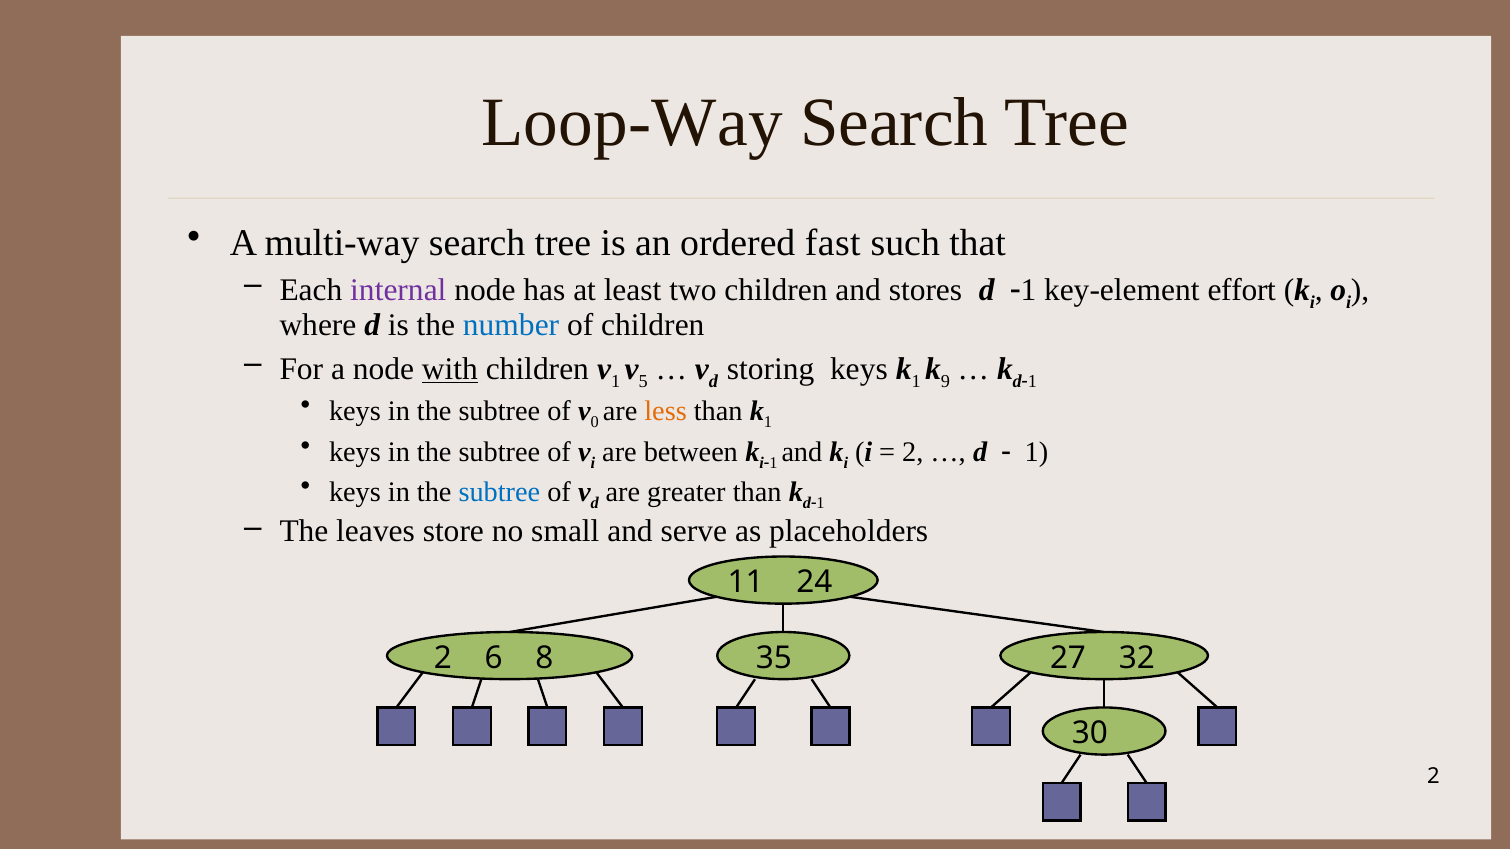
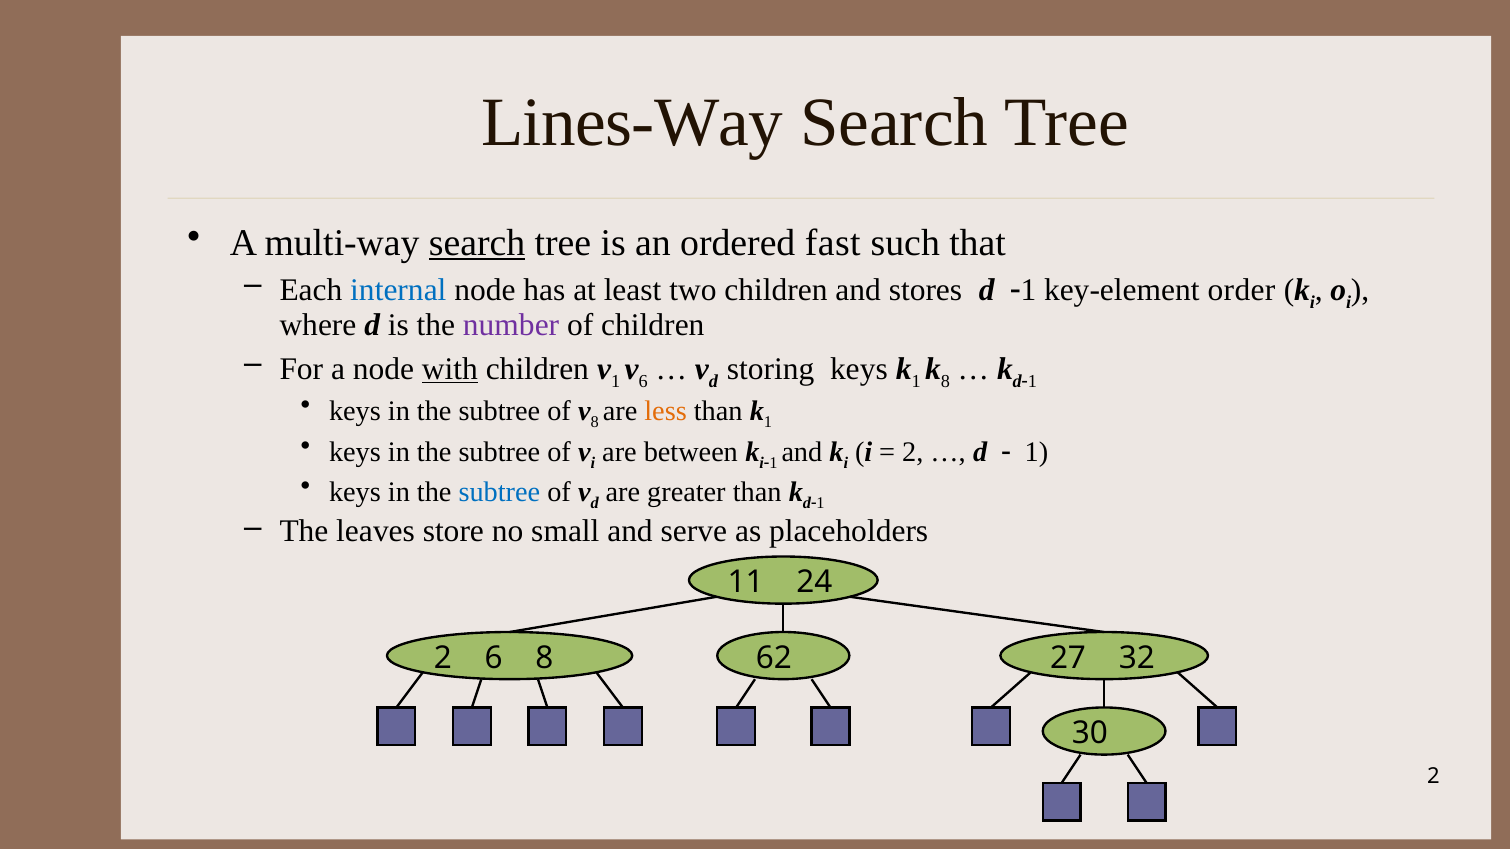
Loop-Way: Loop-Way -> Lines-Way
search at (477, 243) underline: none -> present
internal colour: purple -> blue
effort: effort -> order
number colour: blue -> purple
5 at (643, 381): 5 -> 6
9 at (945, 381): 9 -> 8
0 at (595, 422): 0 -> 8
35: 35 -> 62
